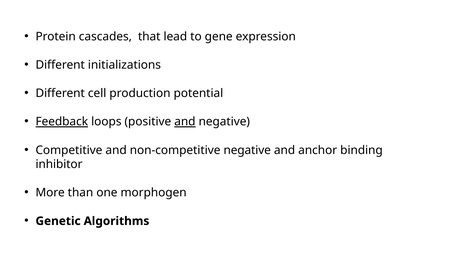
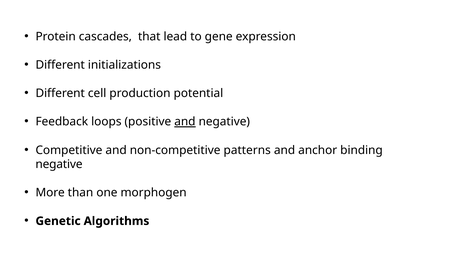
Feedback underline: present -> none
non-competitive negative: negative -> patterns
inhibitor at (59, 164): inhibitor -> negative
